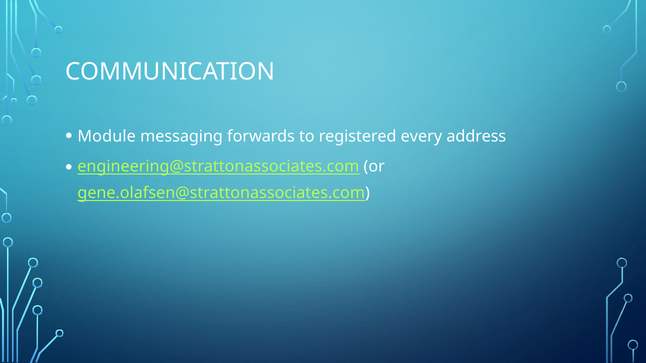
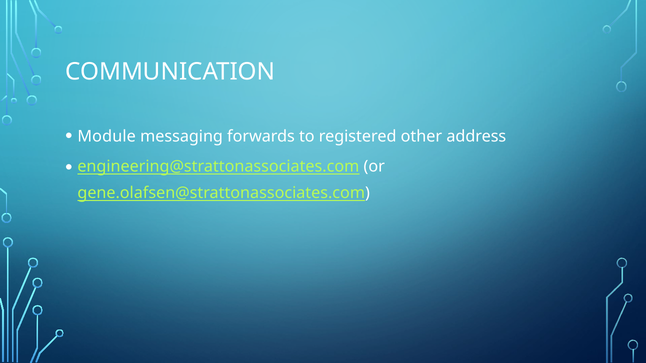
every: every -> other
